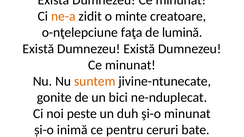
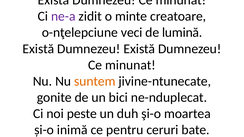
ne-a at (63, 16) colour: orange -> purple
faţa: faţa -> veci
şi-o minunat: minunat -> moartea
